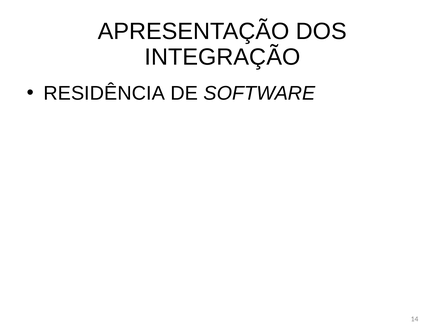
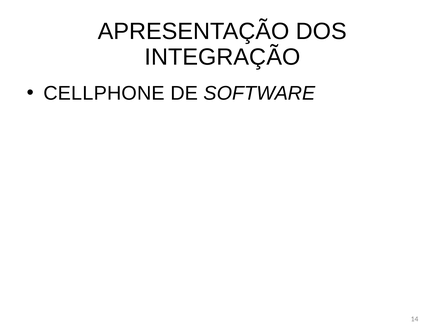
RESIDÊNCIA: RESIDÊNCIA -> CELLPHONE
